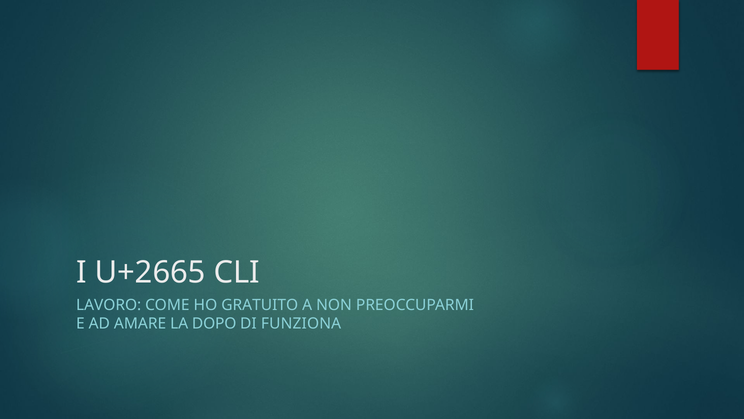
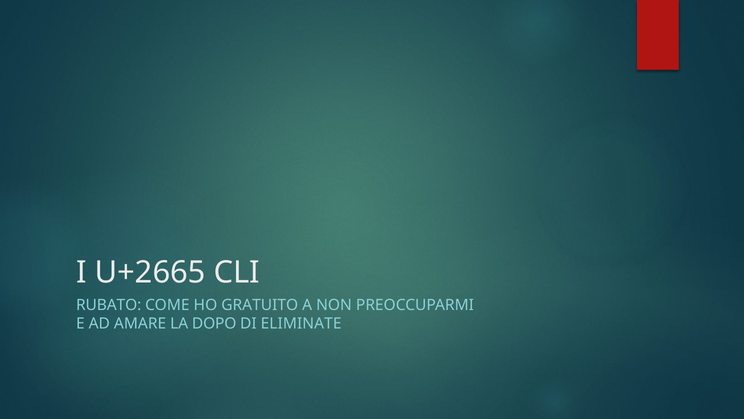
LAVORO: LAVORO -> RUBATO
FUNZIONA: FUNZIONA -> ELIMINATE
